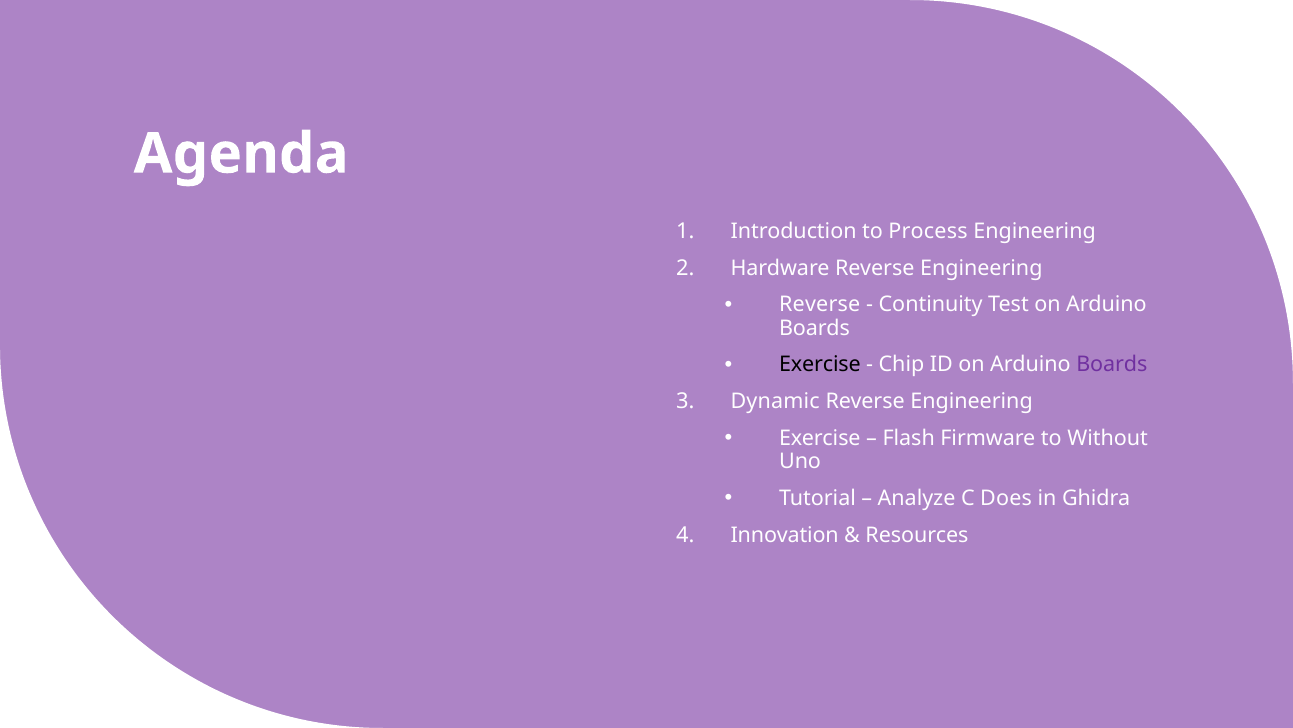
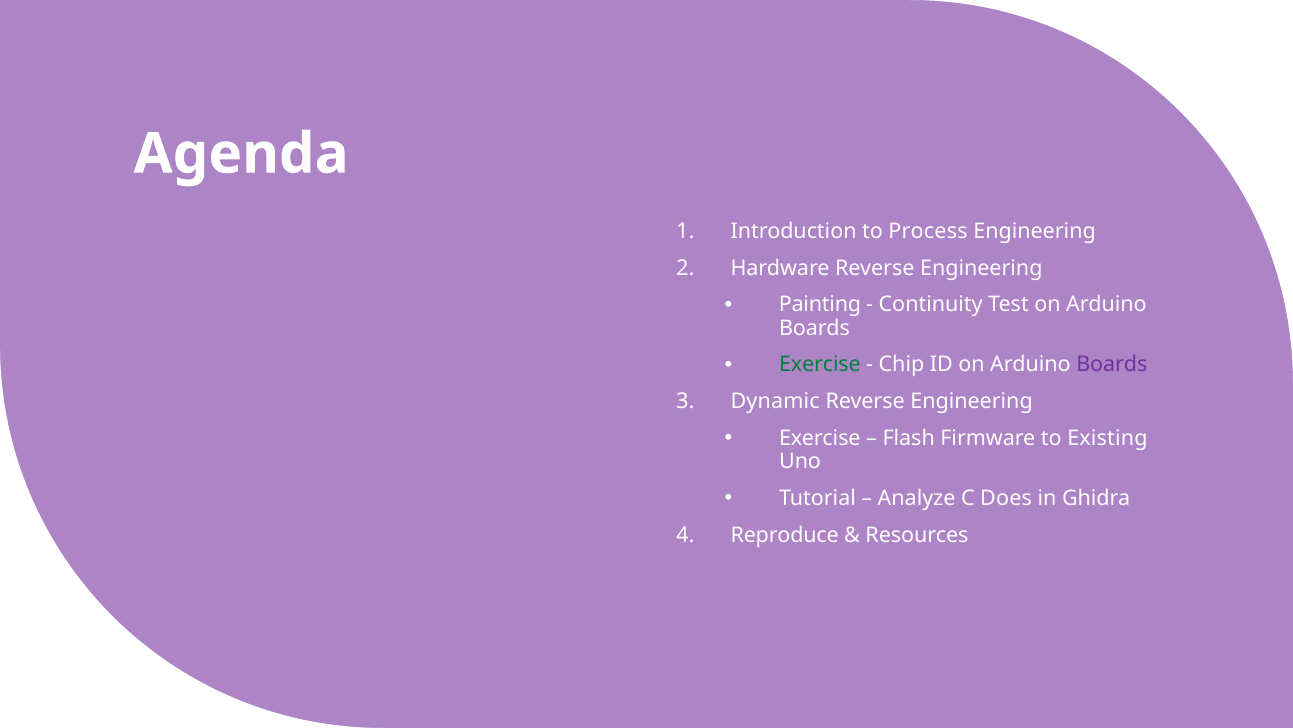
Reverse at (820, 304): Reverse -> Painting
Exercise at (820, 364) colour: black -> green
Without: Without -> Existing
Innovation: Innovation -> Reproduce
